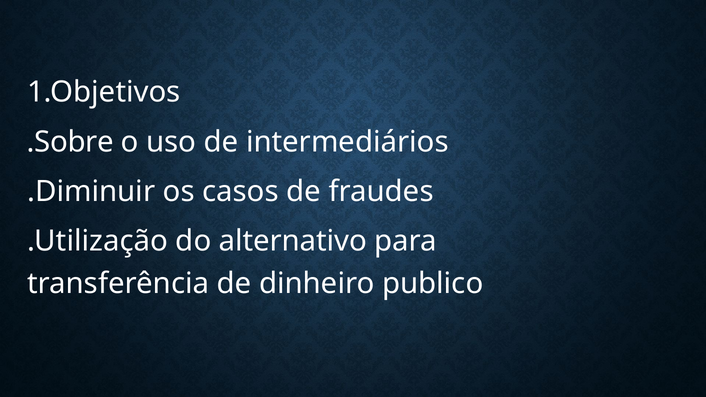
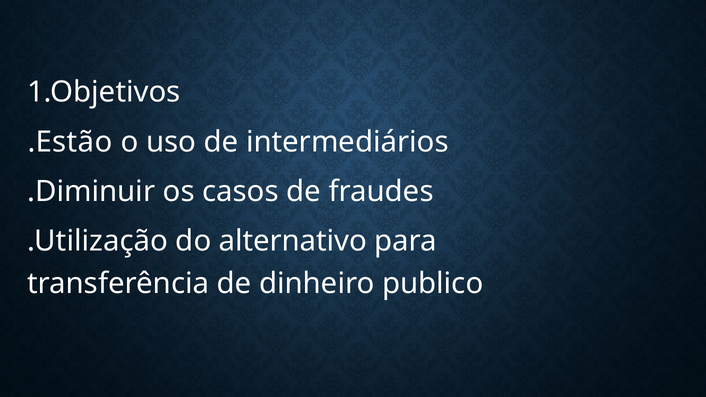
.Sobre: .Sobre -> .Estão
